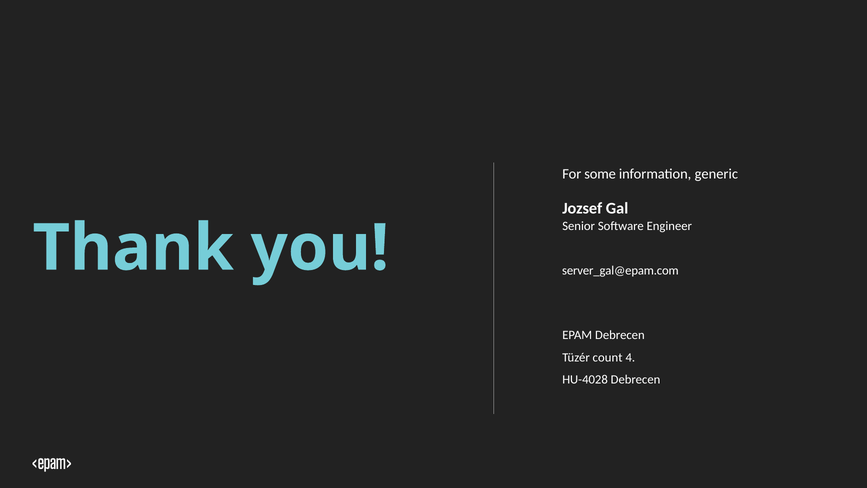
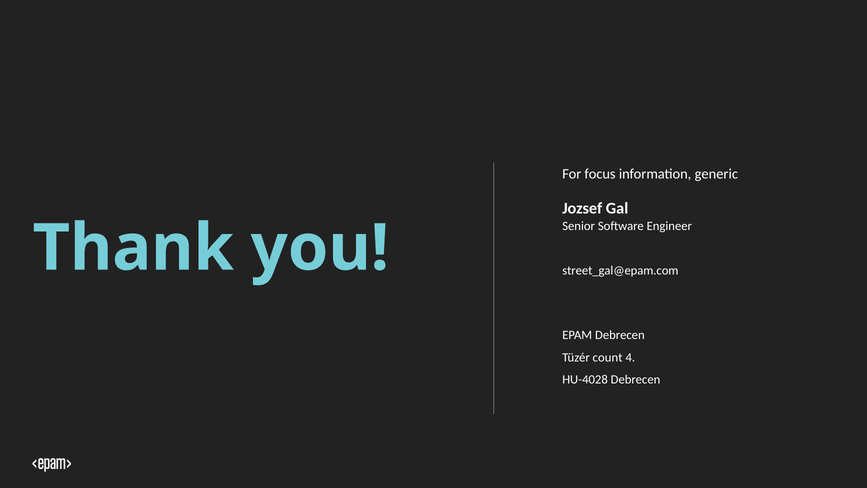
some: some -> focus
server_gal@epam.com: server_gal@epam.com -> street_gal@epam.com
